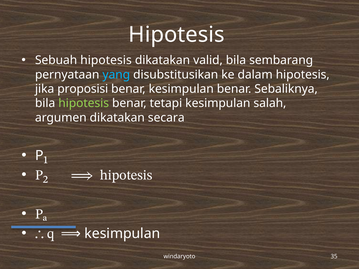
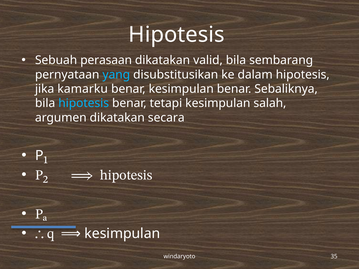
Sebuah hipotesis: hipotesis -> perasaan
proposisi: proposisi -> kamarku
hipotesis at (84, 103) colour: light green -> light blue
